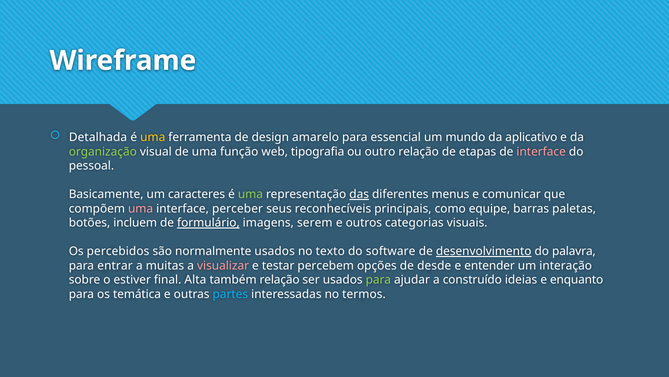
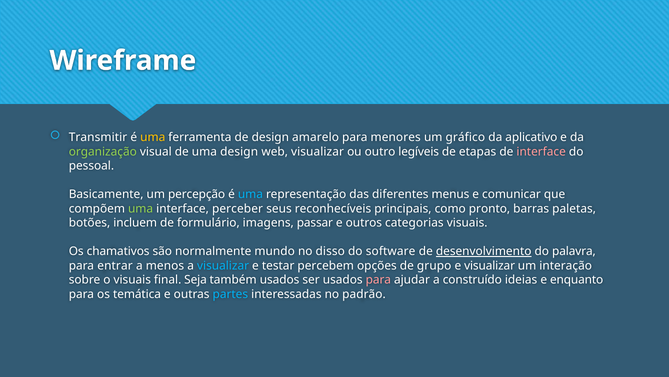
Detalhada: Detalhada -> Transmitir
essencial: essencial -> menores
mundo: mundo -> gráfico
uma função: função -> design
web tipografia: tipografia -> visualizar
outro relação: relação -> legíveis
caracteres: caracteres -> percepção
uma at (250, 194) colour: light green -> light blue
das underline: present -> none
uma at (141, 208) colour: pink -> light green
equipe: equipe -> pronto
formulário underline: present -> none
serem: serem -> passar
percebidos: percebidos -> chamativos
normalmente usados: usados -> mundo
texto: texto -> disso
muitas: muitas -> menos
visualizar at (223, 265) colour: pink -> light blue
desde: desde -> grupo
e entender: entender -> visualizar
o estiver: estiver -> visuais
Alta: Alta -> Seja
também relação: relação -> usados
para at (378, 279) colour: light green -> pink
termos: termos -> padrão
